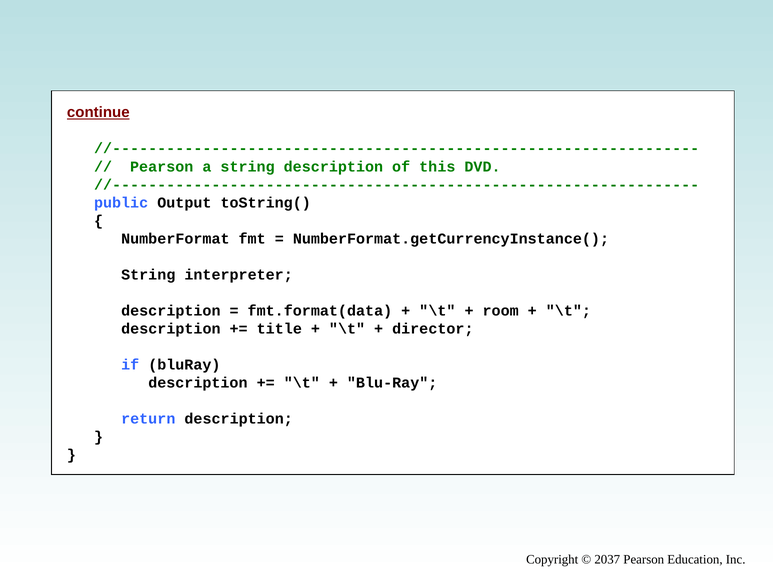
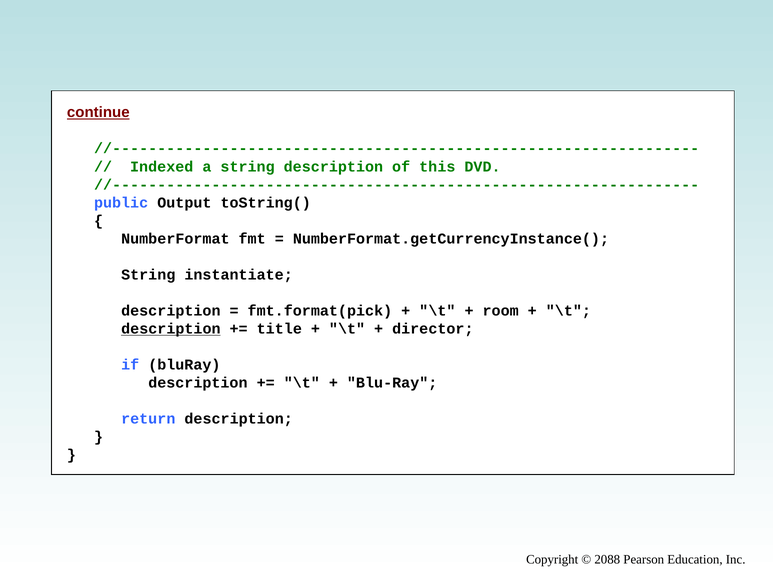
Pearson at (162, 167): Pearson -> Indexed
interpreter: interpreter -> instantiate
fmt.format(data: fmt.format(data -> fmt.format(pick
description at (171, 329) underline: none -> present
2037: 2037 -> 2088
